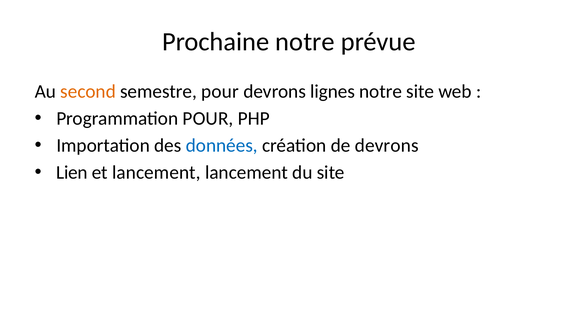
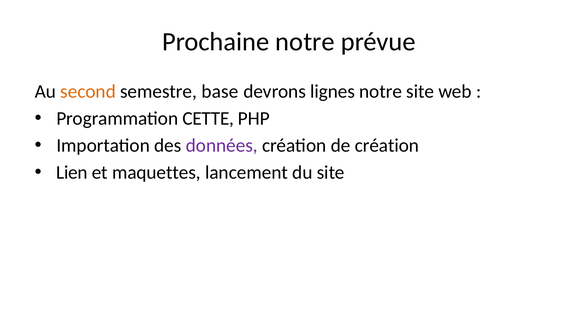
semestre pour: pour -> base
Programmation POUR: POUR -> CETTE
données colour: blue -> purple
de devrons: devrons -> création
et lancement: lancement -> maquettes
